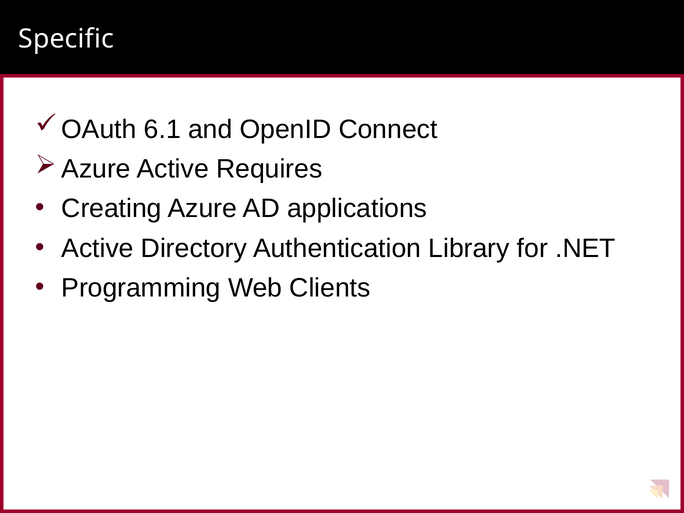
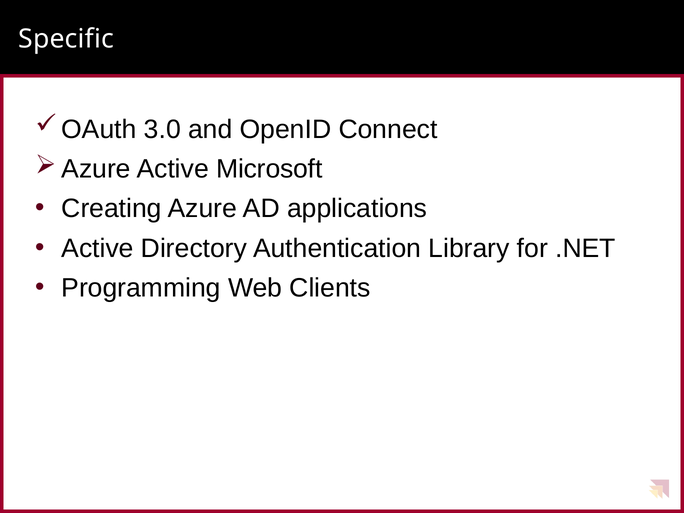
6.1: 6.1 -> 3.0
Requires: Requires -> Microsoft
